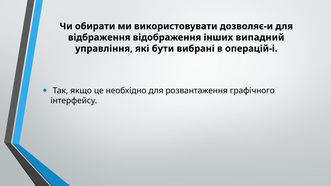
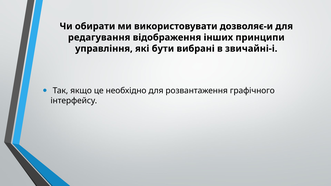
відбраження: відбраження -> редагування
випадний: випадний -> принципи
операцій-і: операцій-і -> звичайні-і
